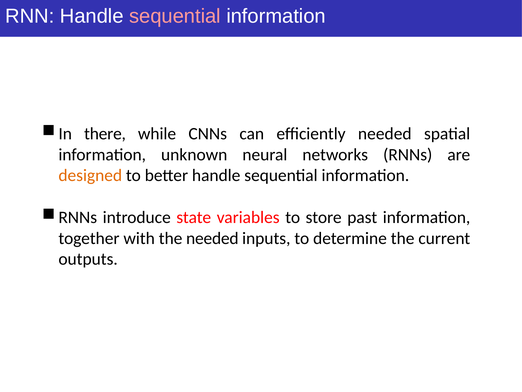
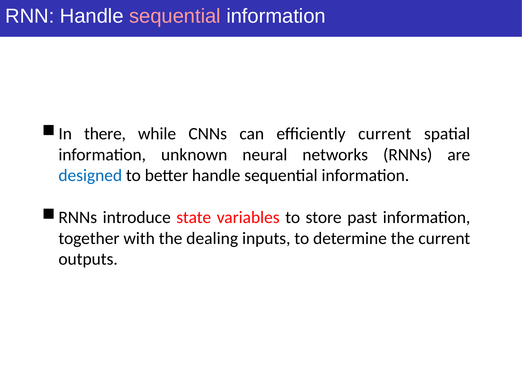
efficiently needed: needed -> current
designed colour: orange -> blue
the needed: needed -> dealing
